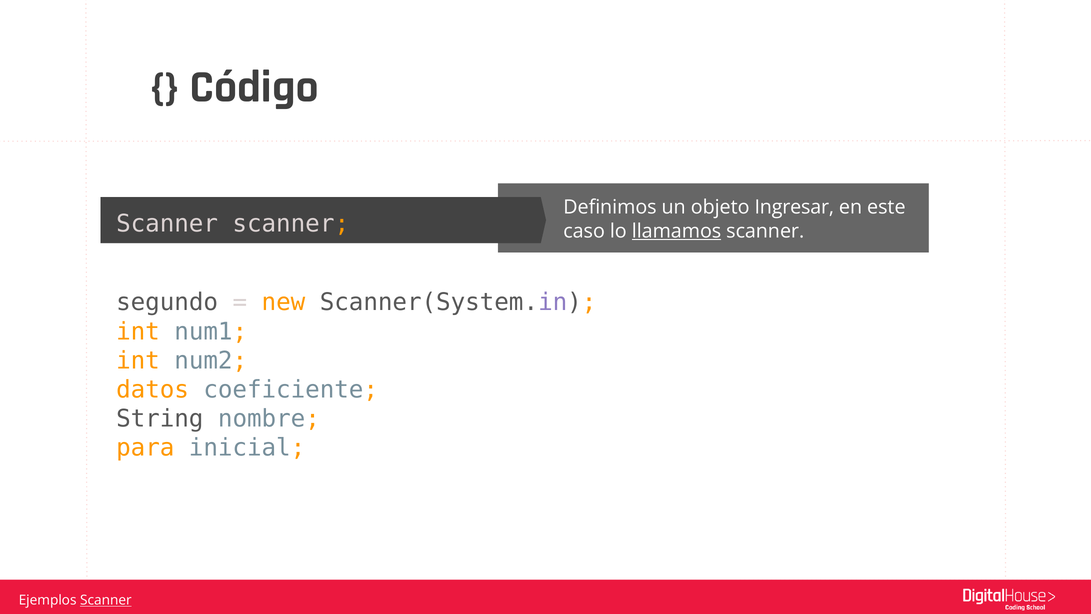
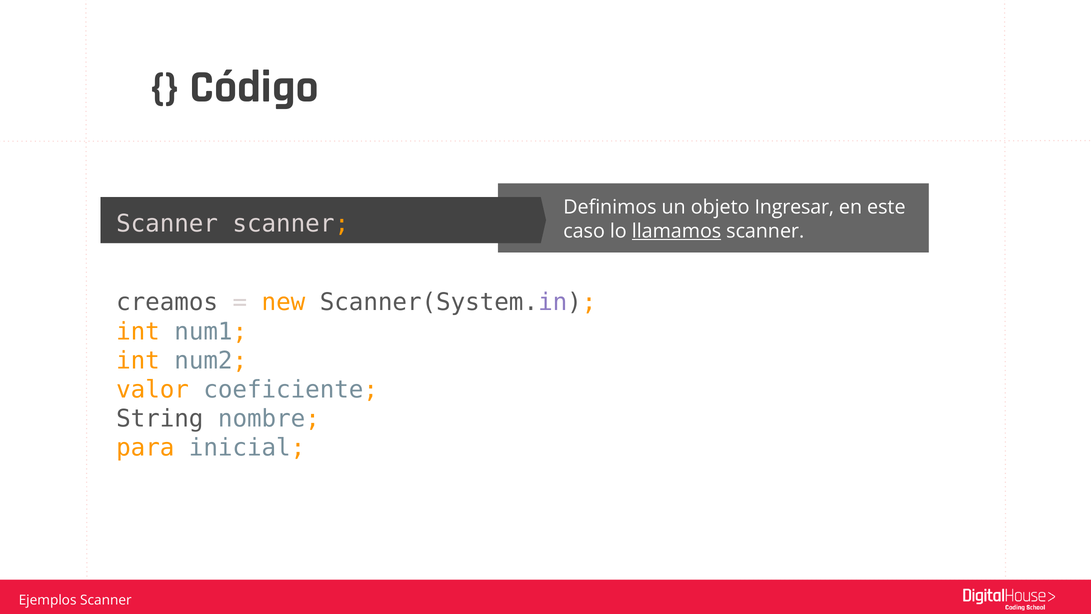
segundo: segundo -> creamos
datos: datos -> valor
Scanner at (106, 600) underline: present -> none
